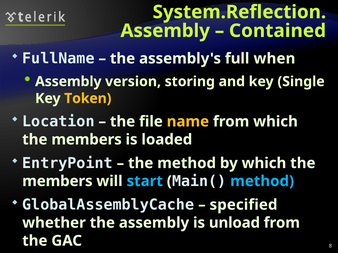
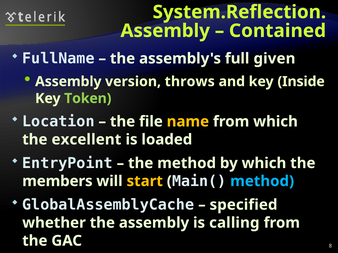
when: when -> given
storing: storing -> throws
Single: Single -> Inside
Token colour: yellow -> light green
members at (87, 140): members -> excellent
start colour: light blue -> yellow
unload: unload -> calling
